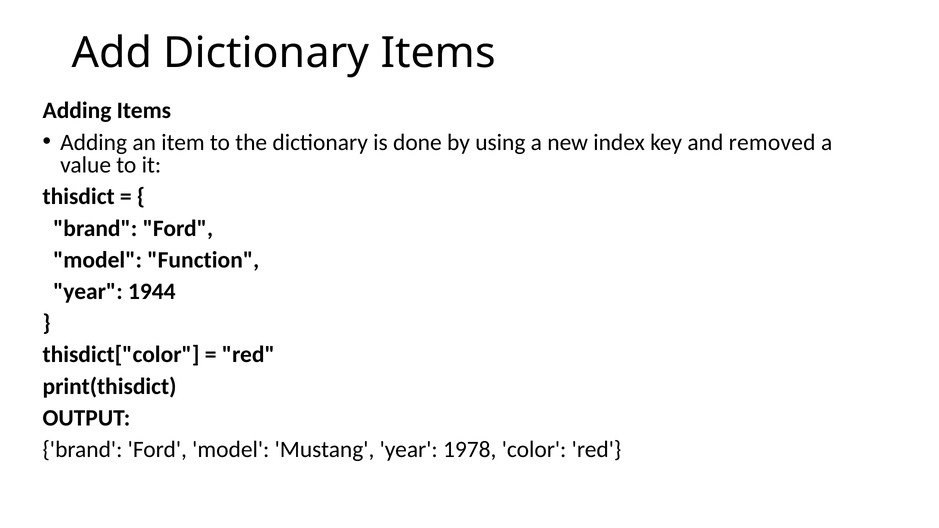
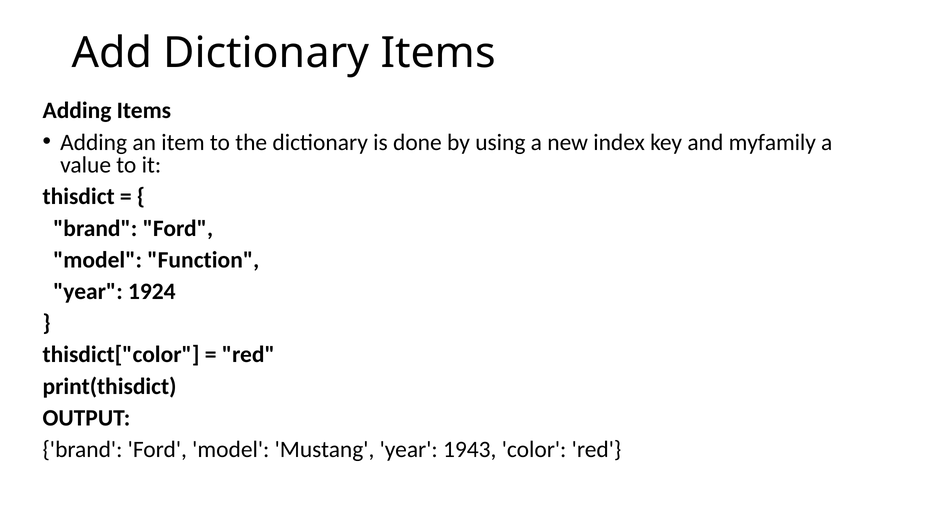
removed: removed -> myfamily
1944: 1944 -> 1924
1978: 1978 -> 1943
